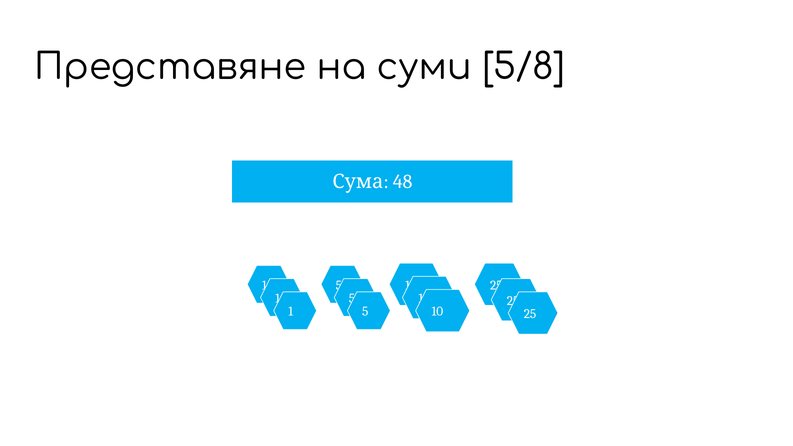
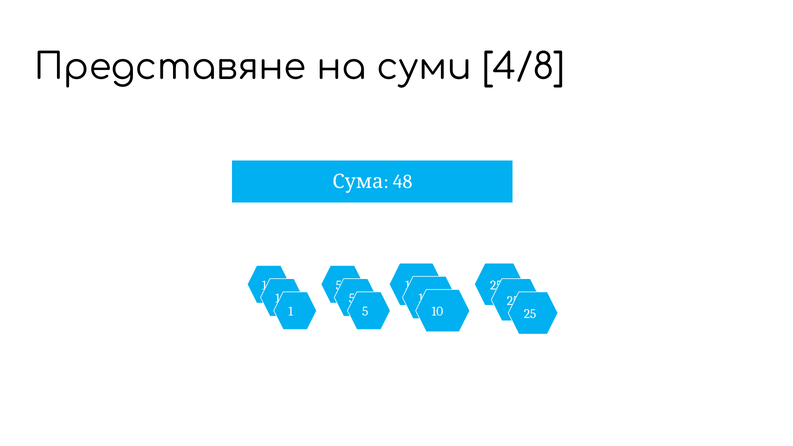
5/8: 5/8 -> 4/8
